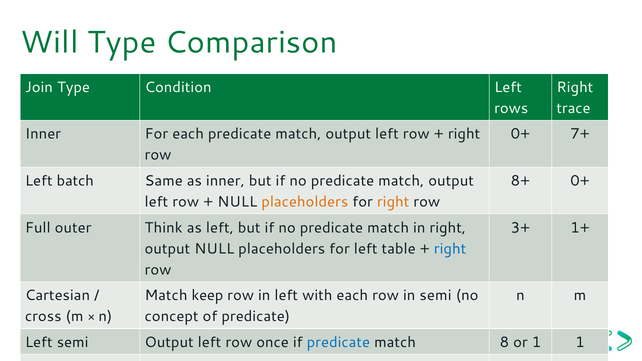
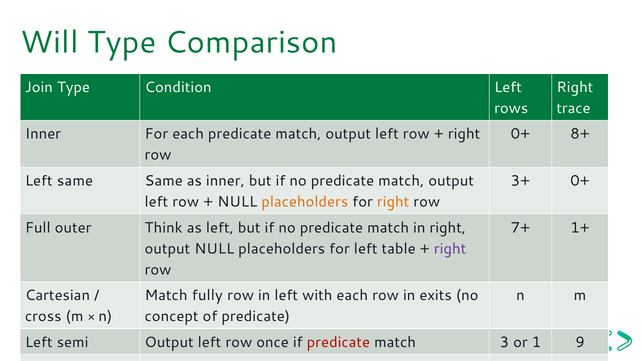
7+: 7+ -> 8+
Left batch: batch -> same
8+: 8+ -> 3+
3+: 3+ -> 7+
right at (450, 249) colour: blue -> purple
keep: keep -> fully
in semi: semi -> exits
predicate at (338, 342) colour: blue -> red
8: 8 -> 3
1 1: 1 -> 9
